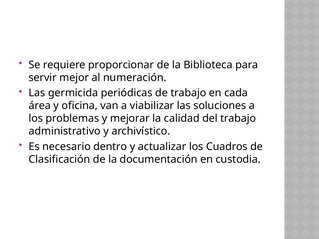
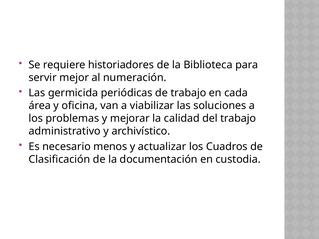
proporcionar: proporcionar -> historiadores
dentro: dentro -> menos
